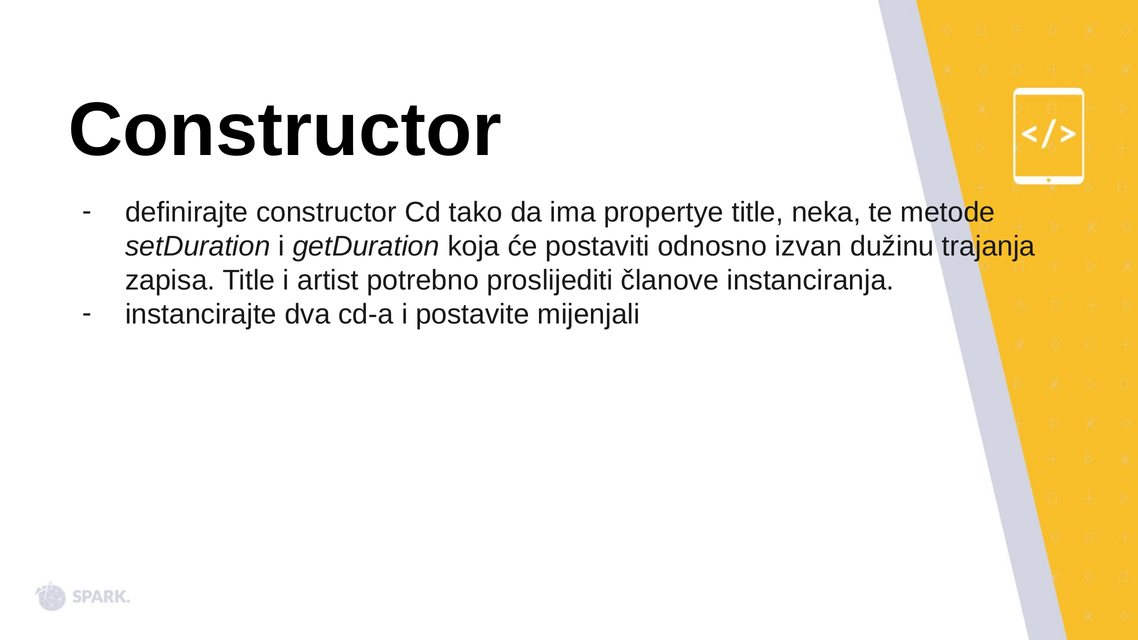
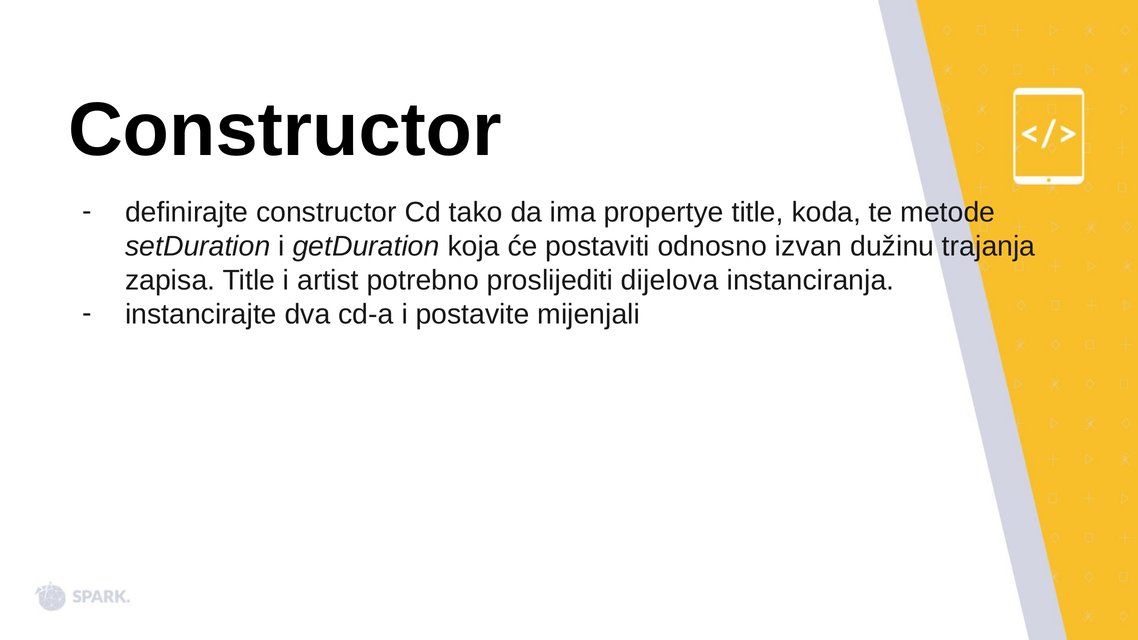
neka: neka -> koda
članove: članove -> dijelova
